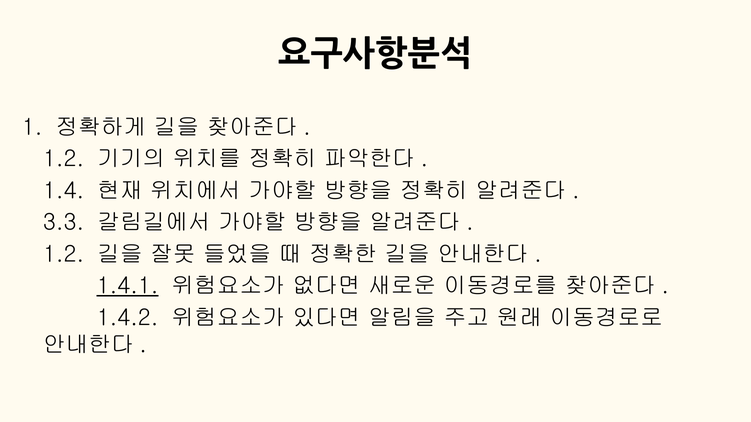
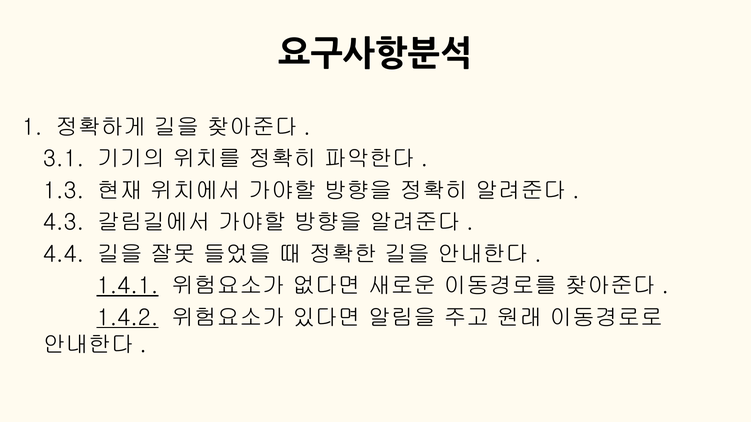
1.2 at (64, 159): 1.2 -> 3.1
1.4: 1.4 -> 1.3
3.3: 3.3 -> 4.3
1.2 at (64, 254): 1.2 -> 4.4
1.4.2 underline: none -> present
